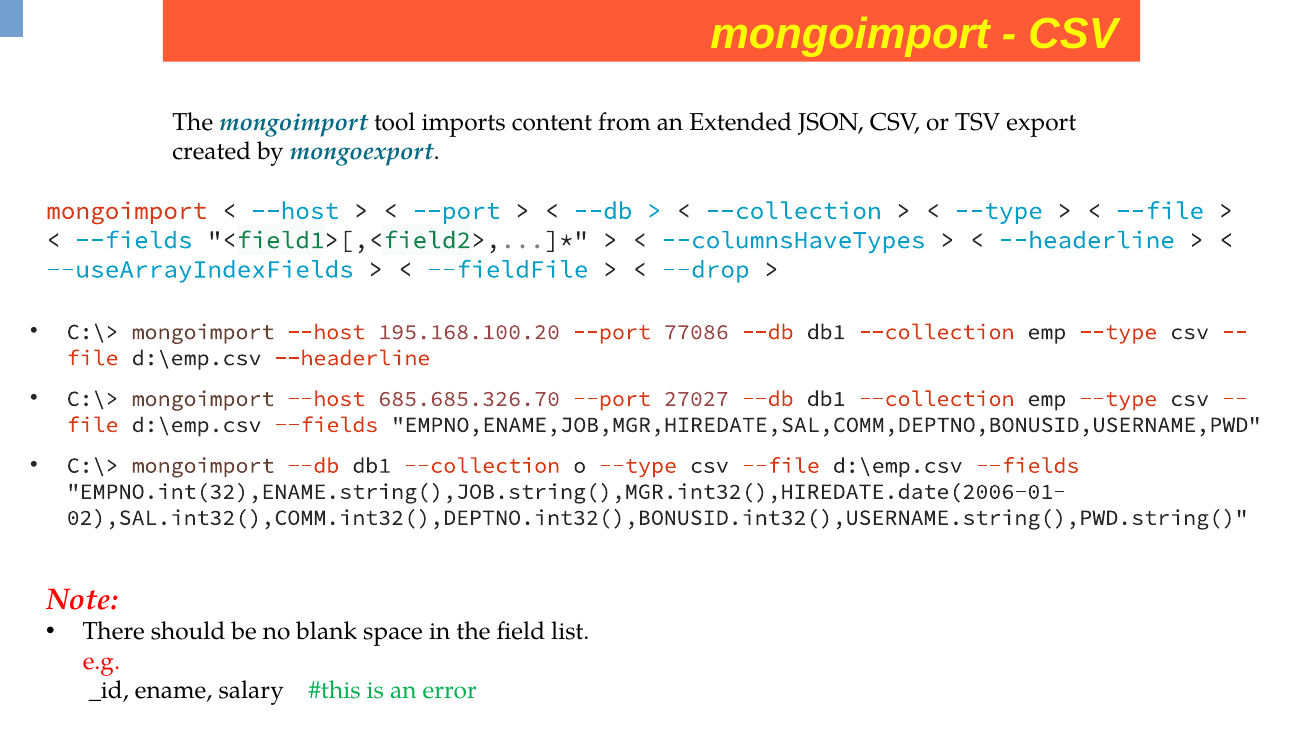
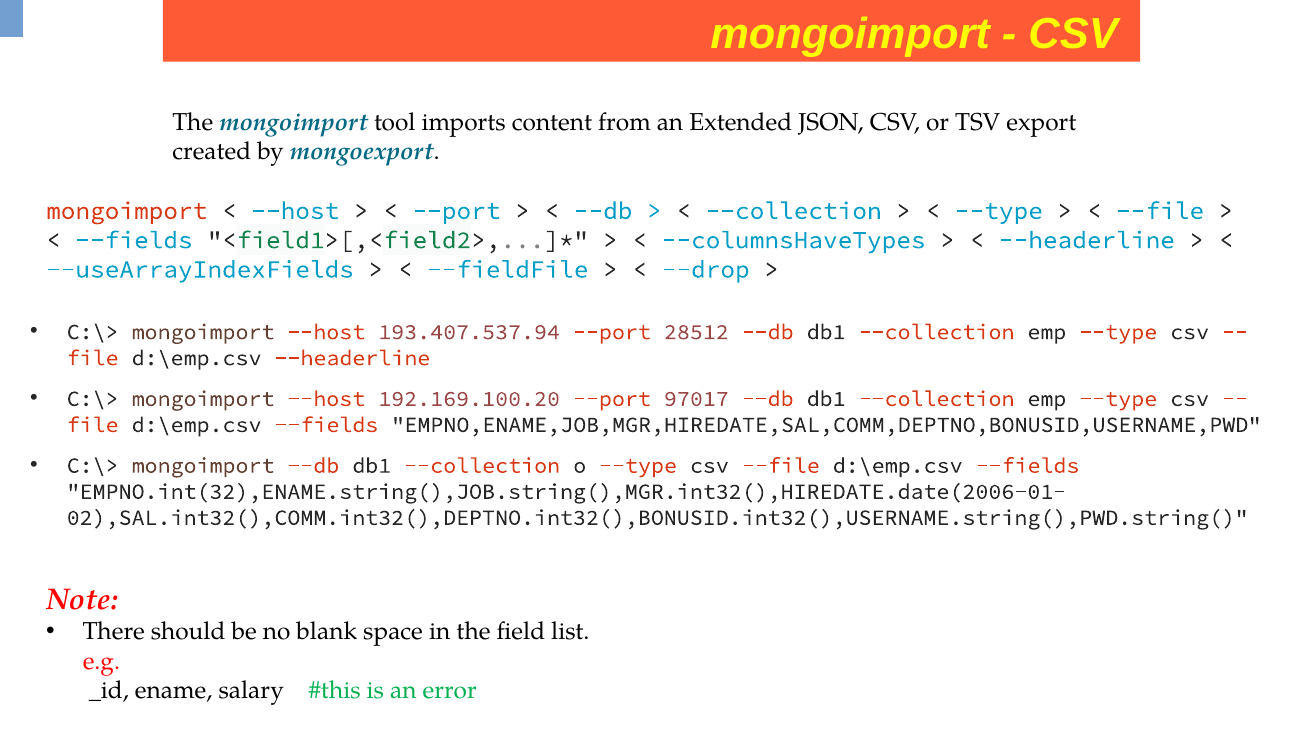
195.168.100.20: 195.168.100.20 -> 193.407.537.94
77086: 77086 -> 28512
685.685.326.70: 685.685.326.70 -> 192.169.100.20
27027: 27027 -> 97017
